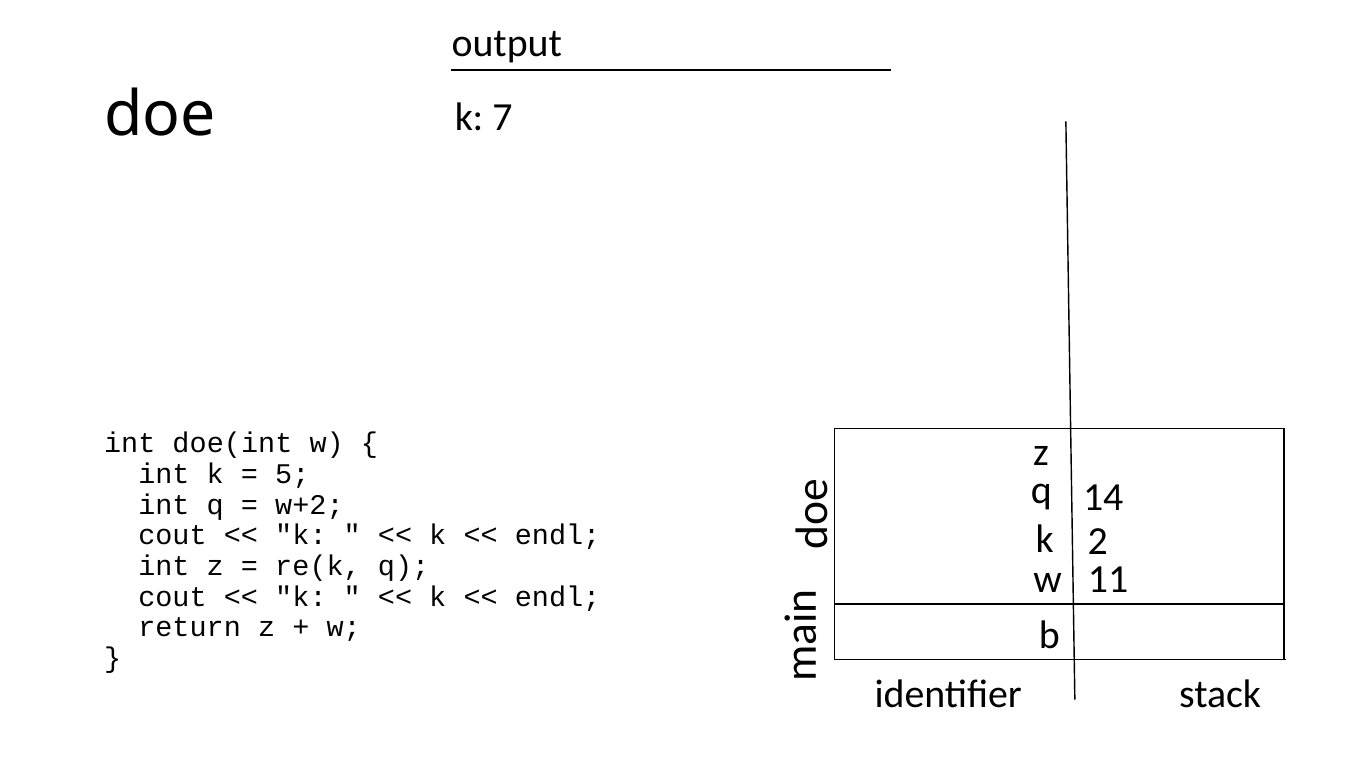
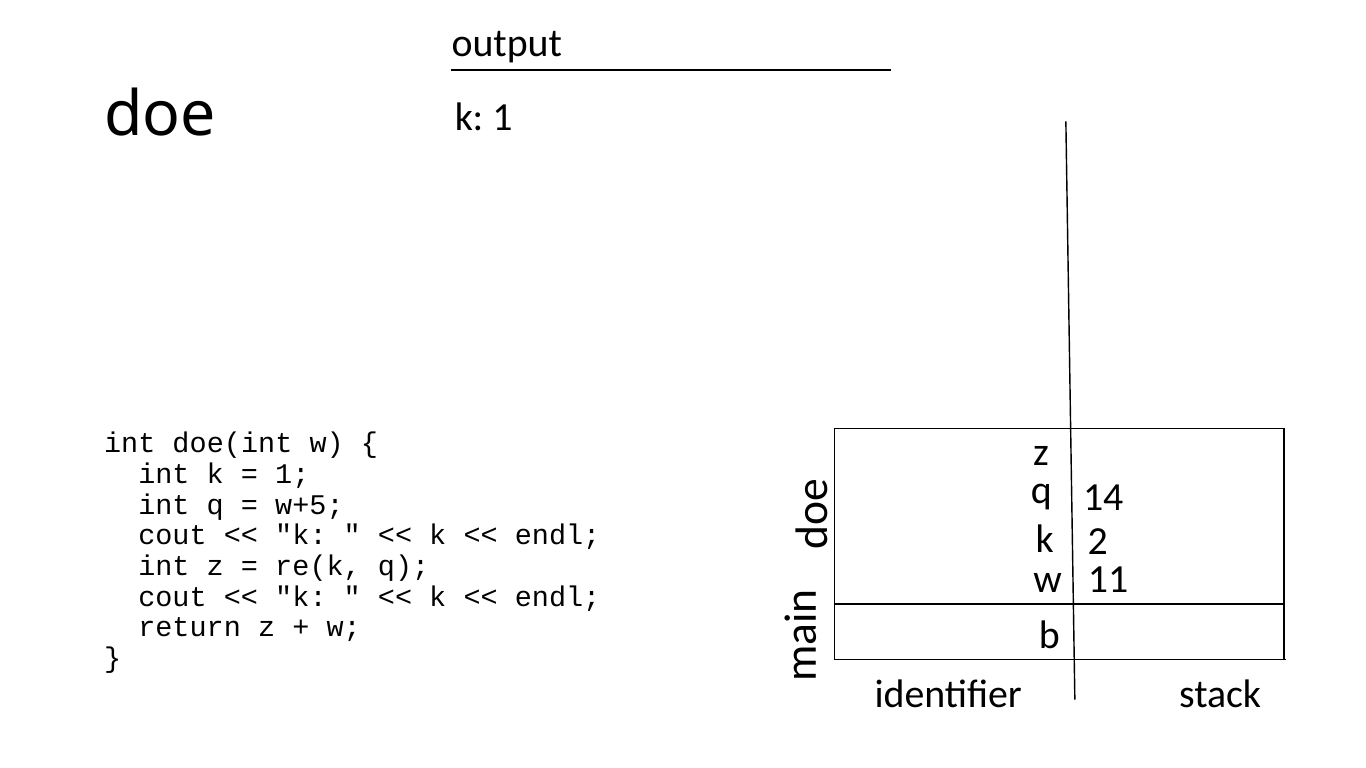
k 7: 7 -> 1
5 at (292, 474): 5 -> 1
w+2: w+2 -> w+5
